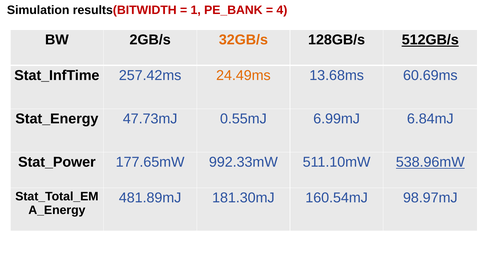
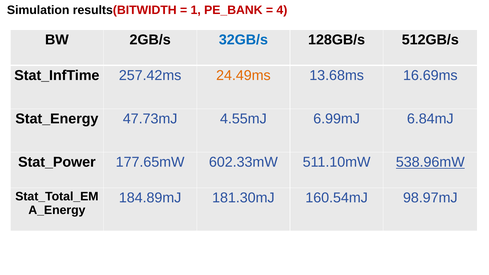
32GB/s colour: orange -> blue
512GB/s underline: present -> none
60.69ms: 60.69ms -> 16.69ms
0.55mJ: 0.55mJ -> 4.55mJ
992.33mW: 992.33mW -> 602.33mW
481.89mJ: 481.89mJ -> 184.89mJ
